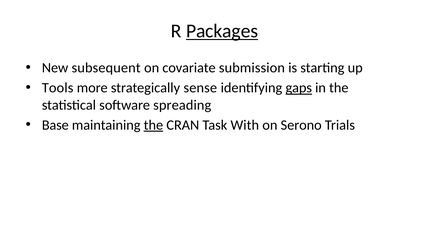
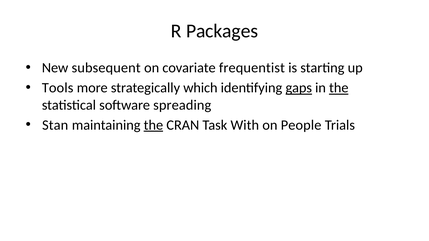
Packages underline: present -> none
submission: submission -> frequentist
sense: sense -> which
the at (339, 88) underline: none -> present
Base: Base -> Stan
Serono: Serono -> People
